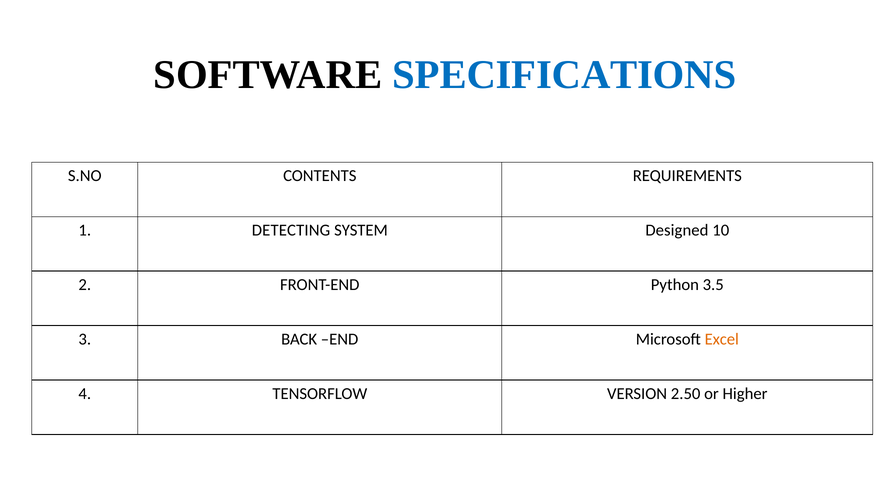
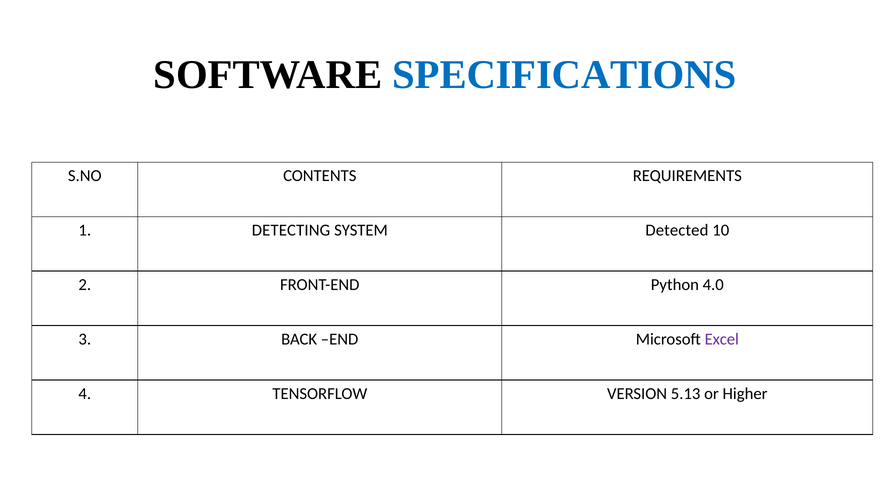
Designed: Designed -> Detected
3.5: 3.5 -> 4.0
Excel colour: orange -> purple
2.50: 2.50 -> 5.13
